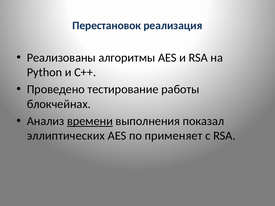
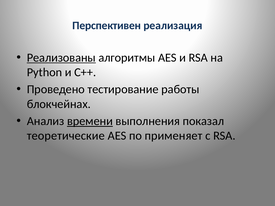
Перестановок: Перестановок -> Перспективен
Реализованы underline: none -> present
эллиптических: эллиптических -> теоретические
